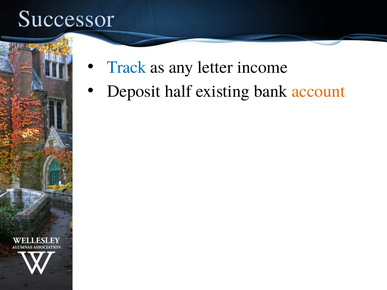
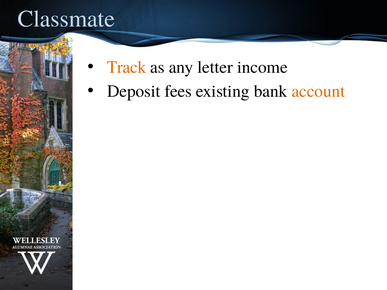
Successor: Successor -> Classmate
Track colour: blue -> orange
half: half -> fees
